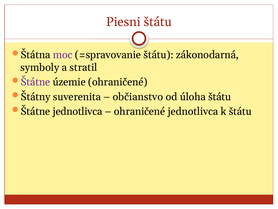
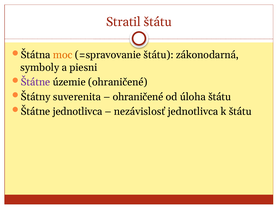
Piesni: Piesni -> Stratil
moc colour: purple -> orange
stratil: stratil -> piesni
občianstvo at (138, 97): občianstvo -> ohraničené
ohraničené at (140, 111): ohraničené -> nezávislosť
